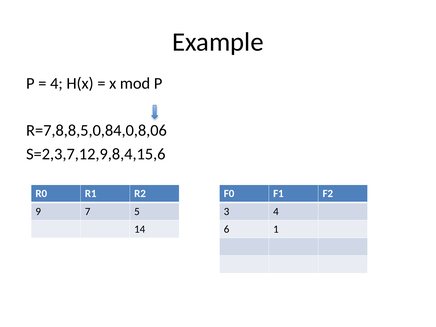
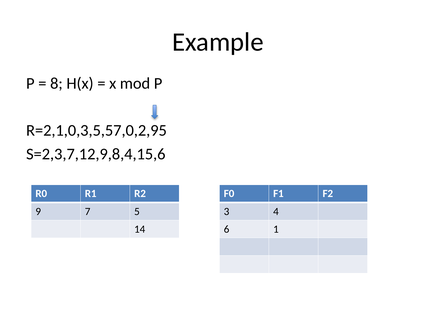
4 at (56, 83): 4 -> 8
R=7,8,8,5,0,84,0,8,06: R=7,8,8,5,0,84,0,8,06 -> R=2,1,0,3,5,57,0,2,95
